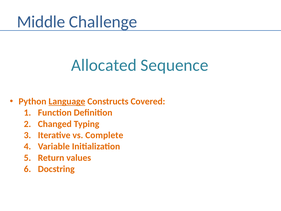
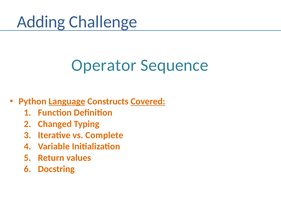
Middle: Middle -> Adding
Allocated: Allocated -> Operator
Covered underline: none -> present
